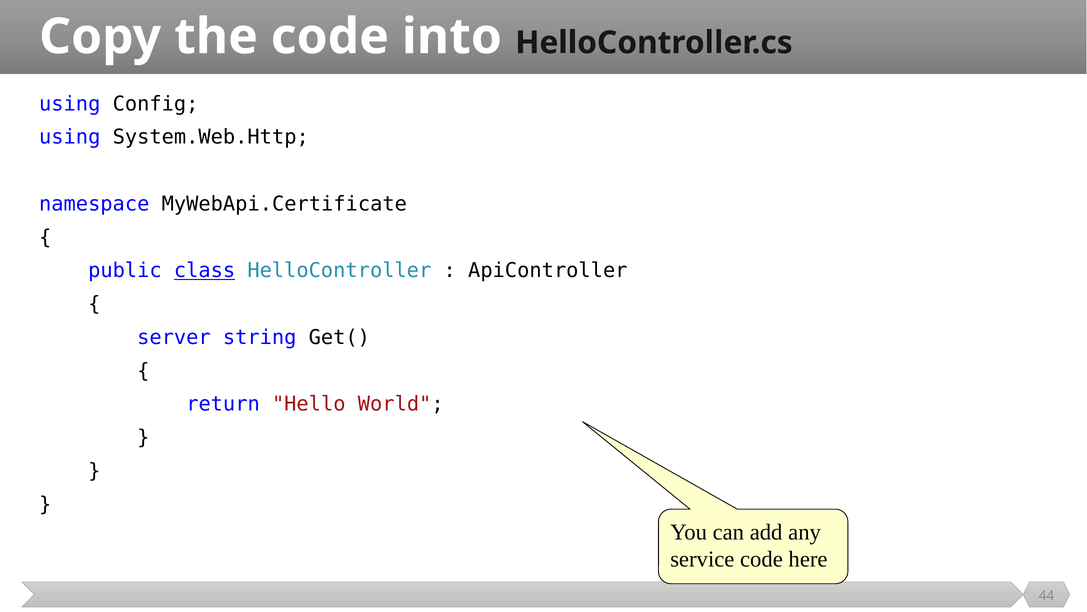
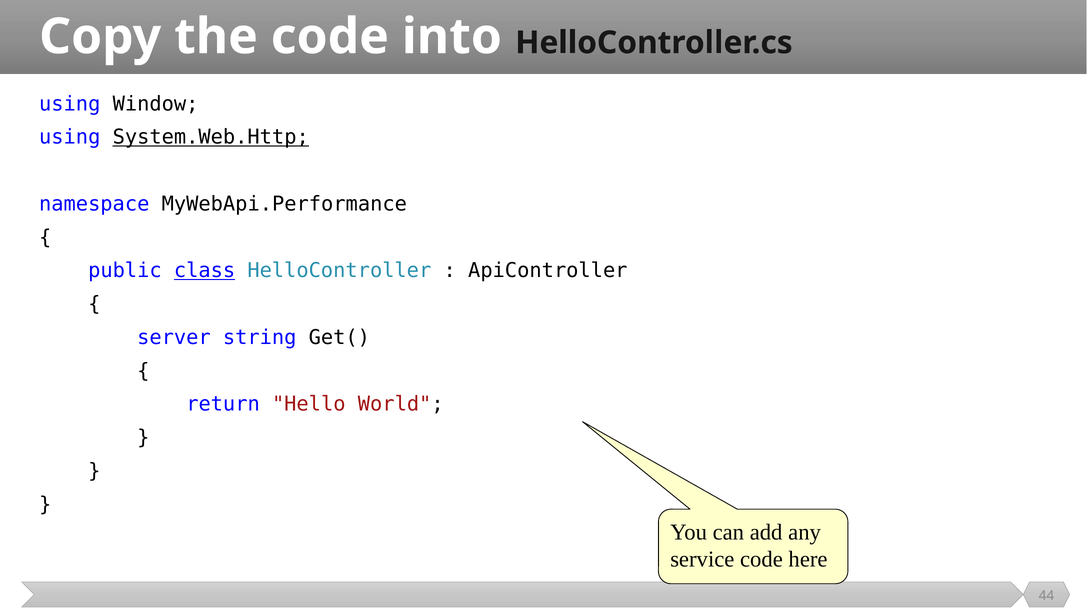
Config: Config -> Window
System.Web.Http underline: none -> present
MyWebApi.Certificate: MyWebApi.Certificate -> MyWebApi.Performance
